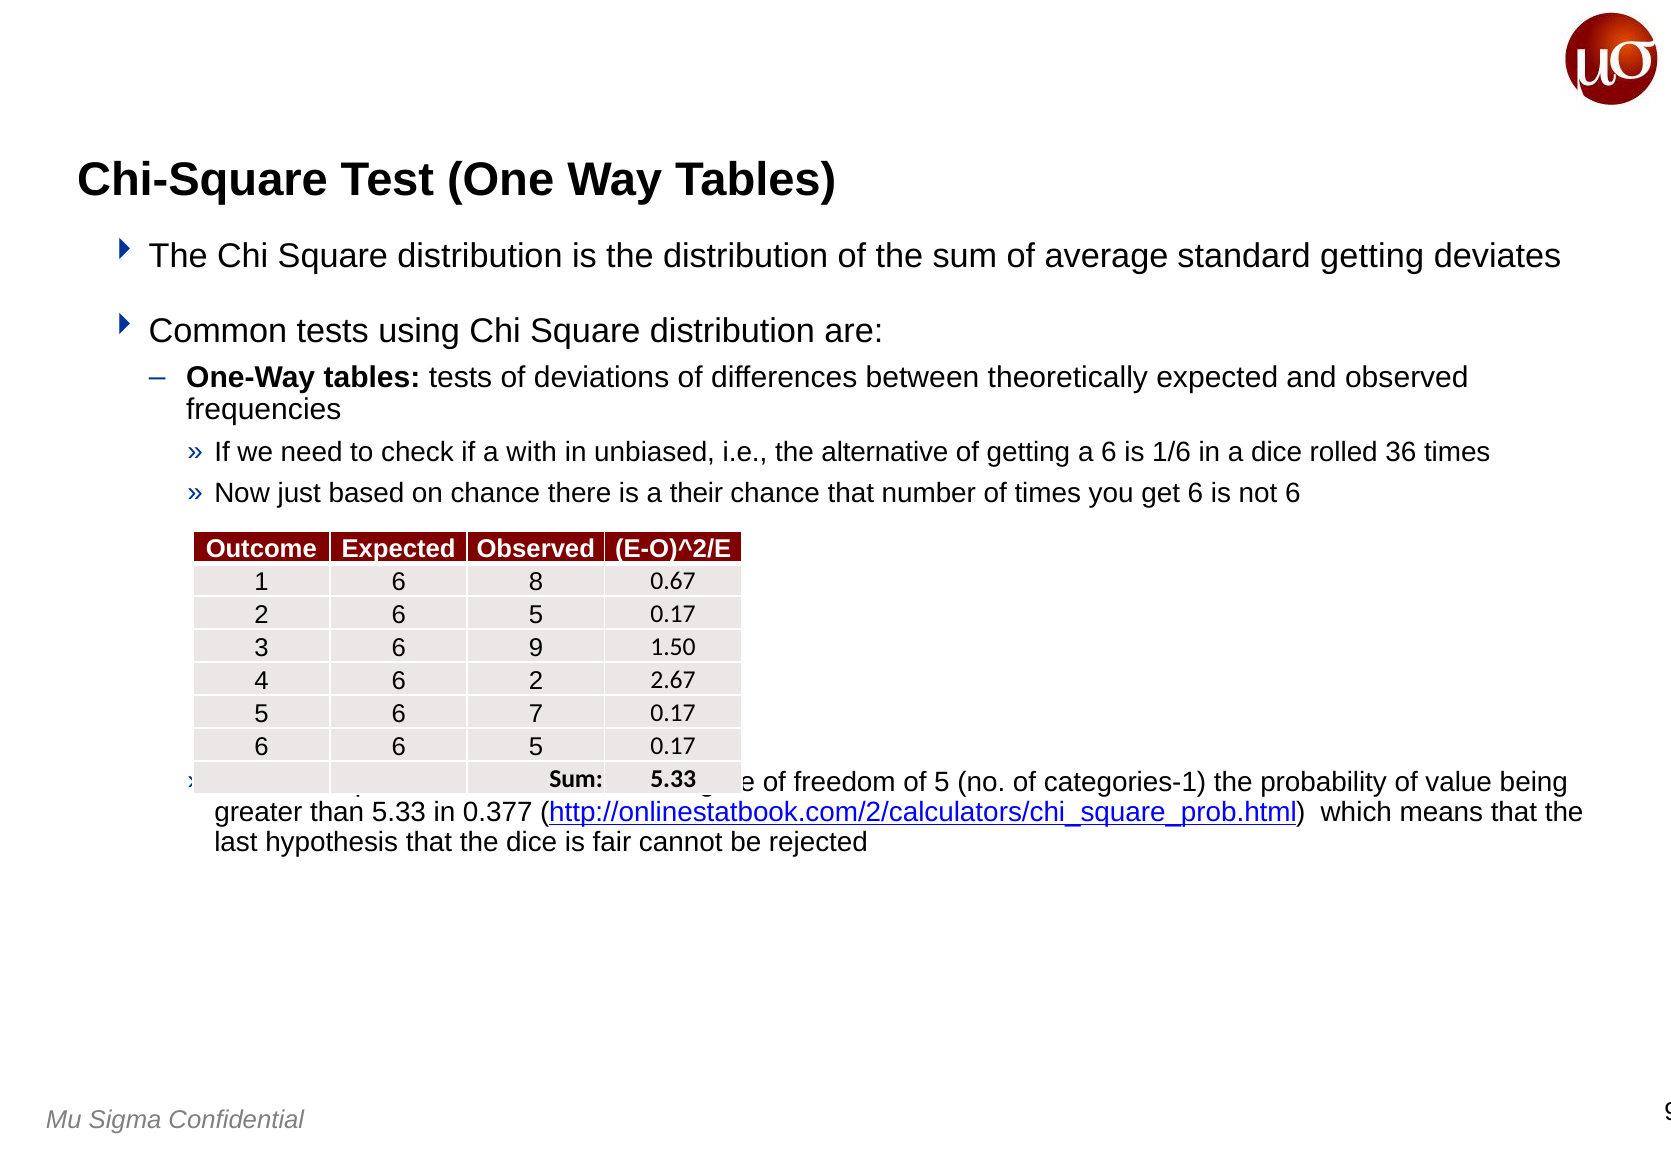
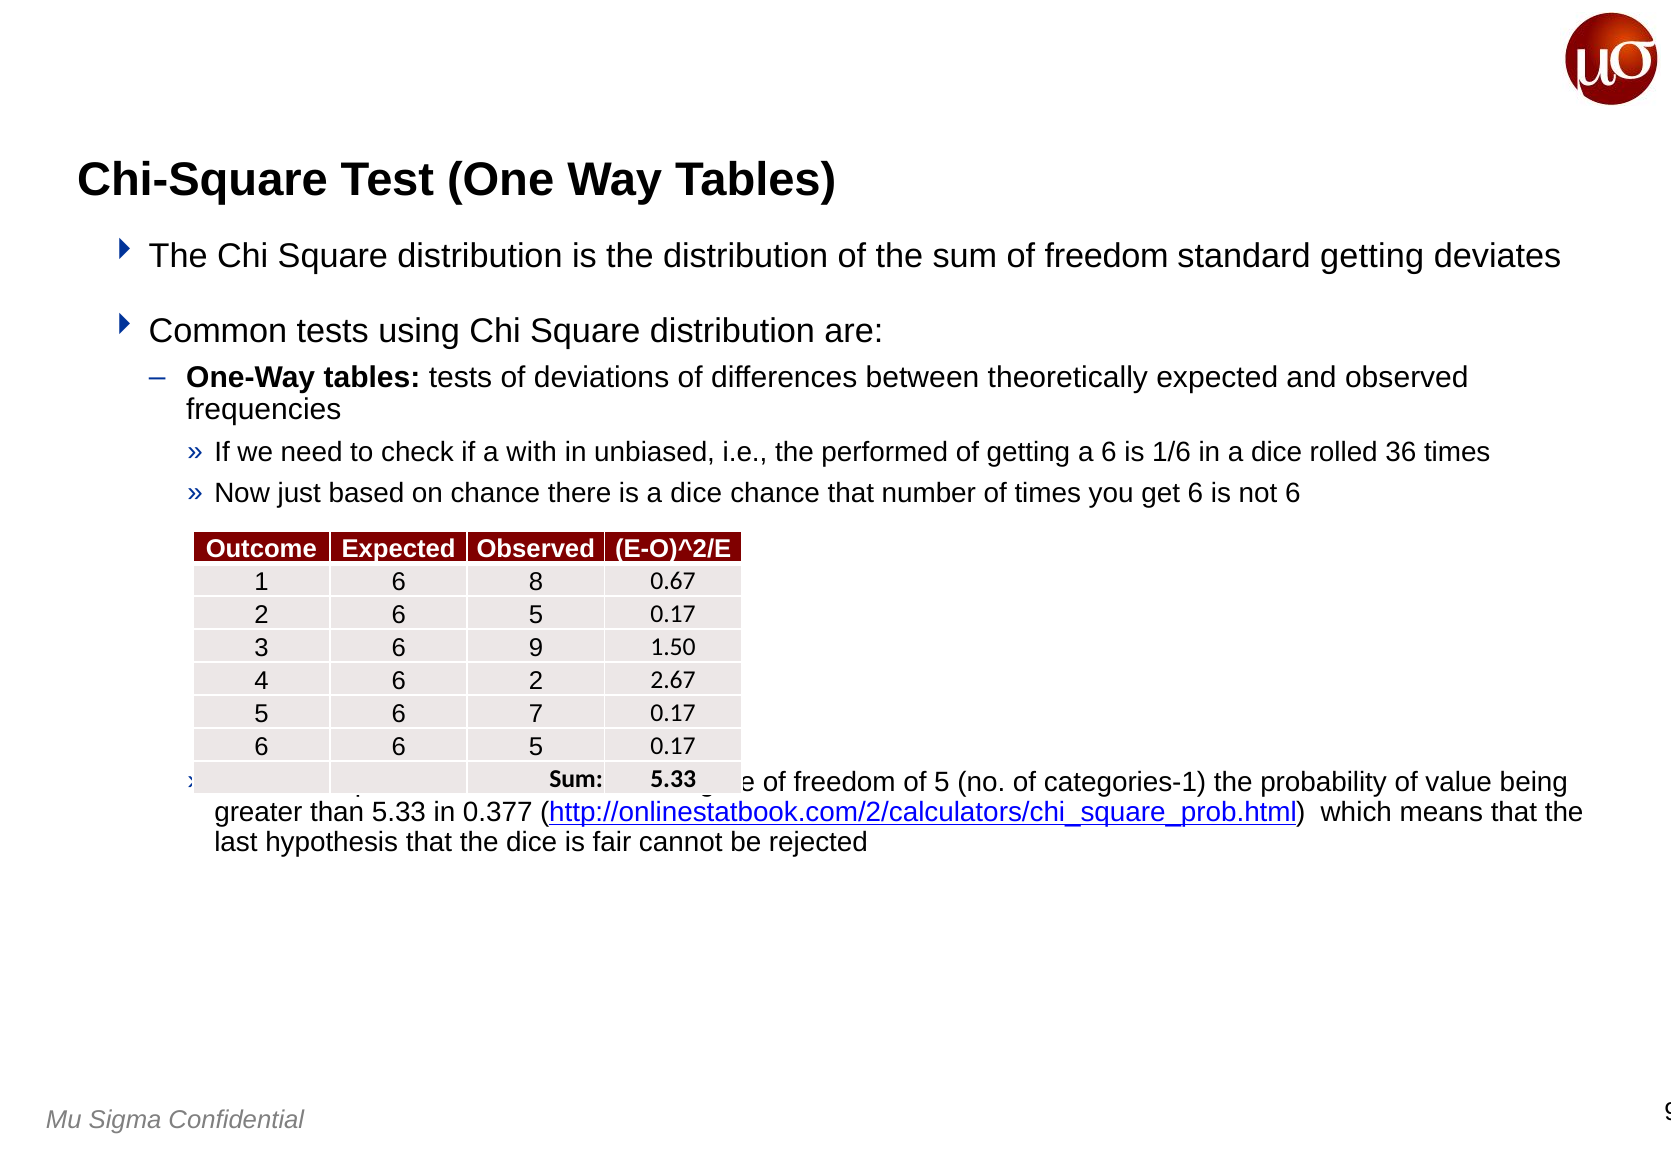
sum of average: average -> freedom
alternative: alternative -> performed
is a their: their -> dice
